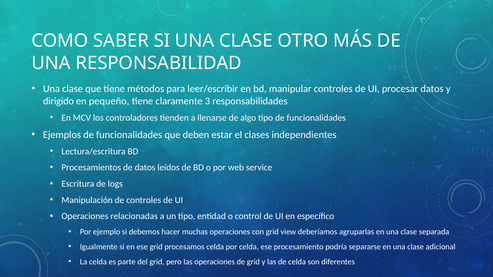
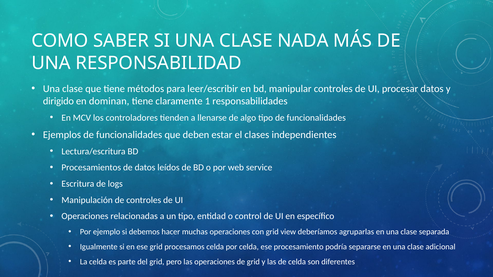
OTRO: OTRO -> NADA
pequeño: pequeño -> dominan
3: 3 -> 1
